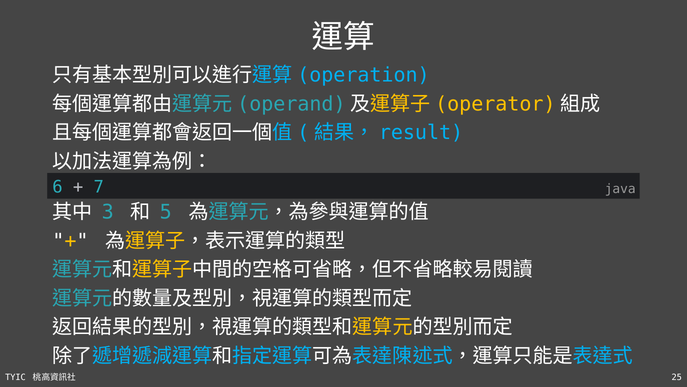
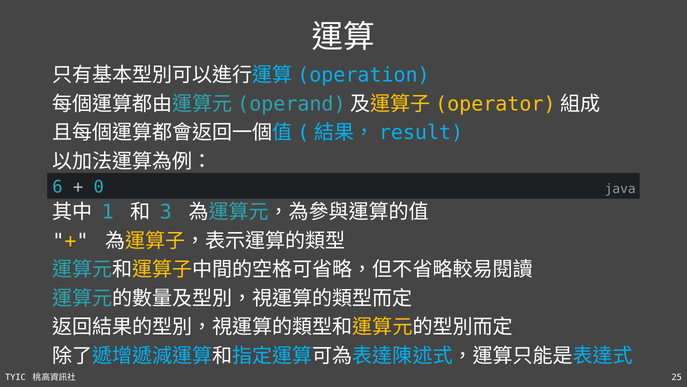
7: 7 -> 0
3: 3 -> 1
5: 5 -> 3
